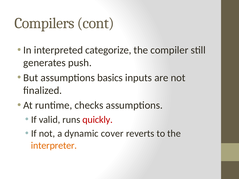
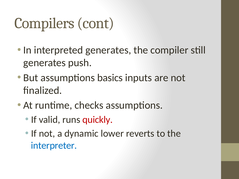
interpreted categorize: categorize -> generates
cover: cover -> lower
interpreter colour: orange -> blue
